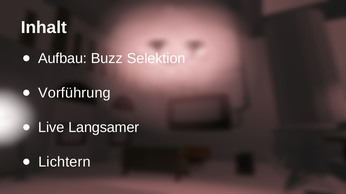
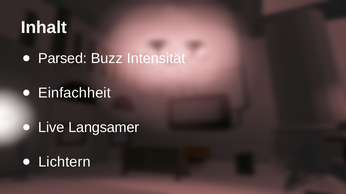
Aufbau: Aufbau -> Parsed
Selektion: Selektion -> Intensität
Vorführung: Vorführung -> Einfachheit
